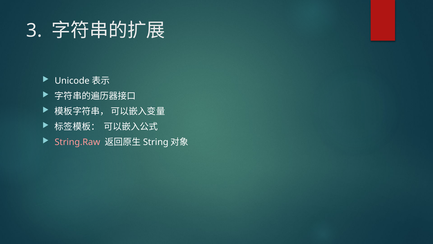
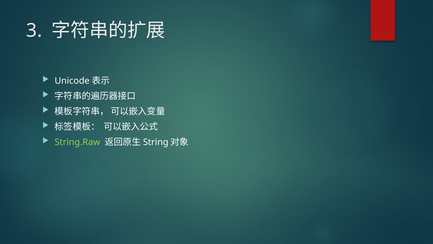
String.Raw colour: pink -> light green
